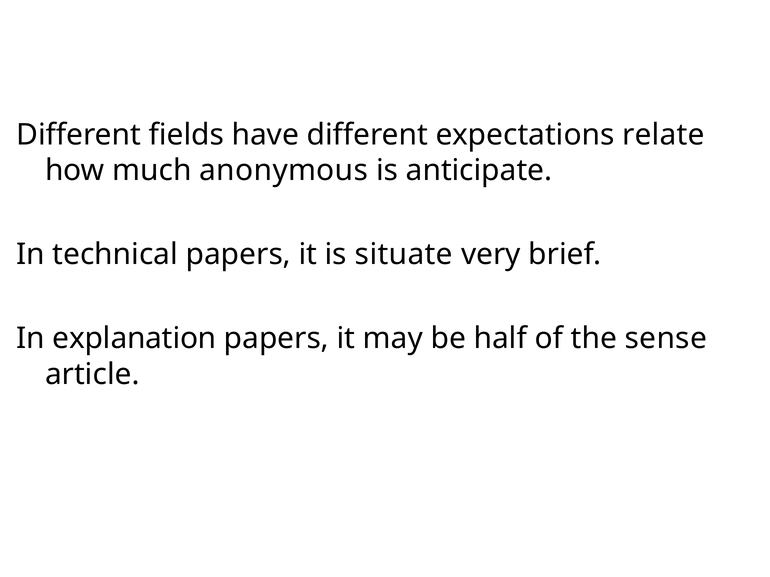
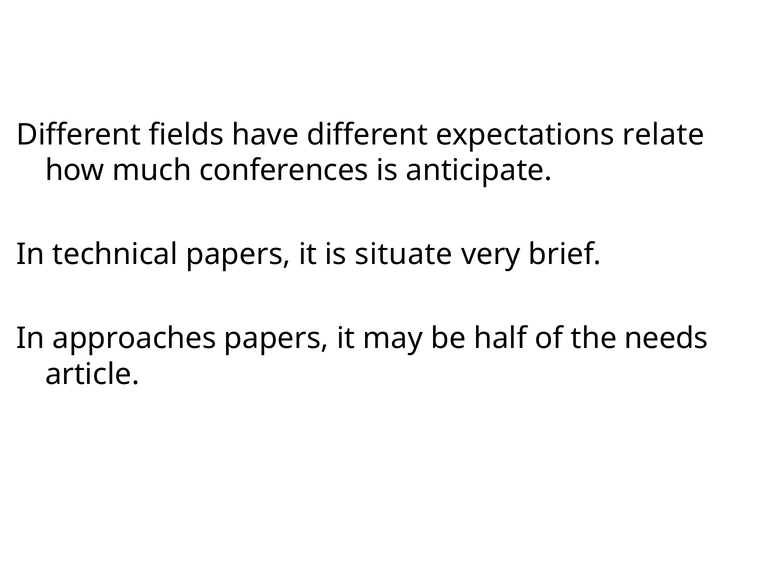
anonymous: anonymous -> conferences
explanation: explanation -> approaches
sense: sense -> needs
